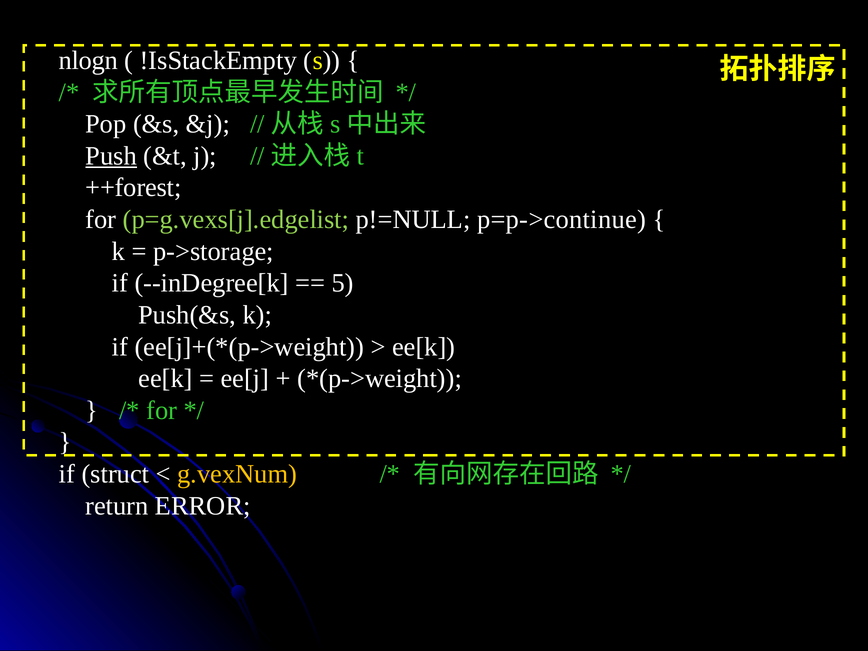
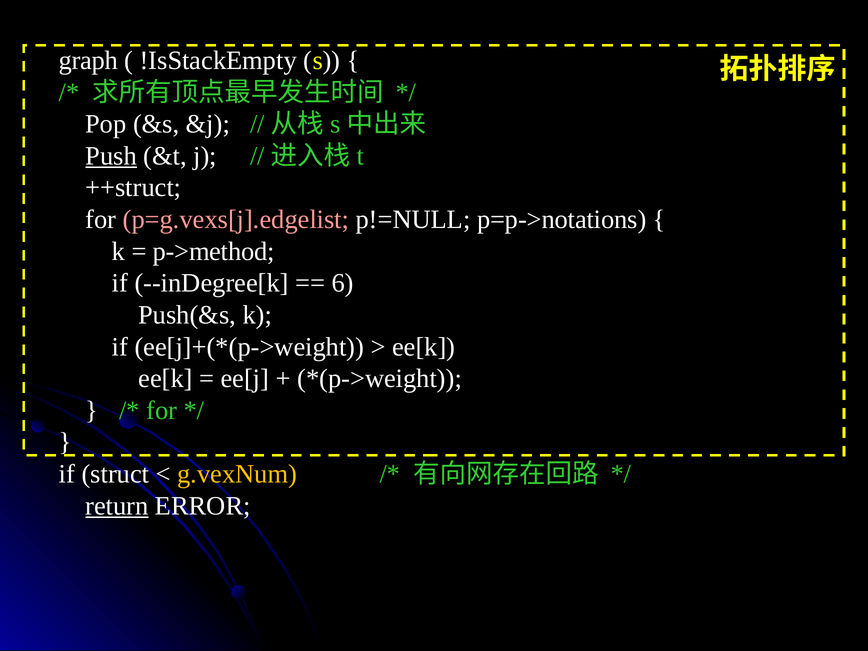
nlogn: nlogn -> graph
++forest: ++forest -> ++struct
p=g.vexs[j].edgelist colour: light green -> pink
p=p->continue: p=p->continue -> p=p->notations
p->storage: p->storage -> p->method
5: 5 -> 6
return underline: none -> present
